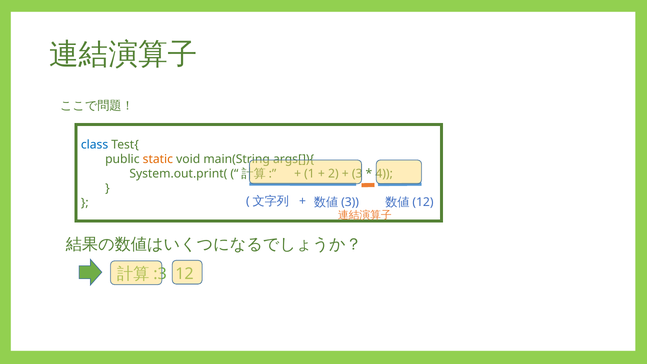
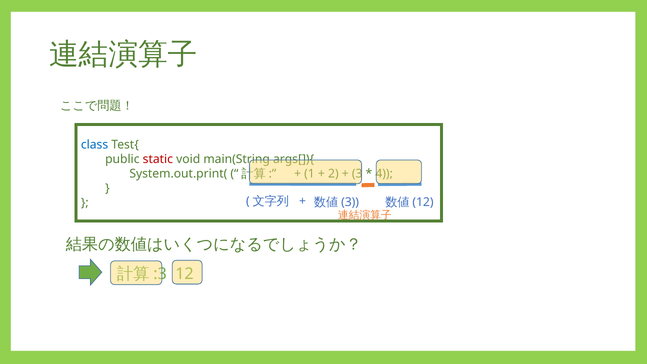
static colour: orange -> red
